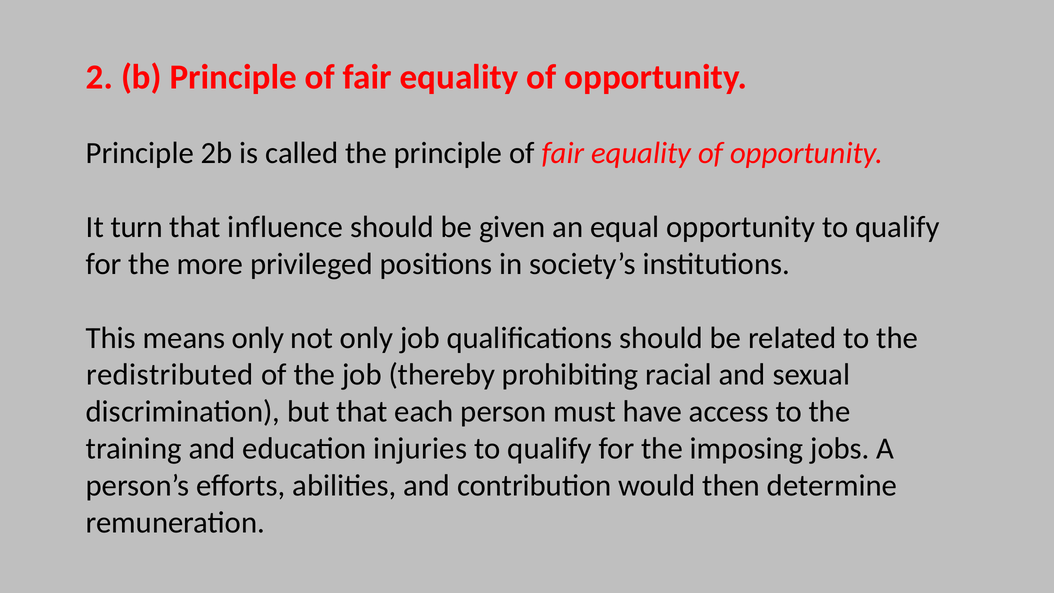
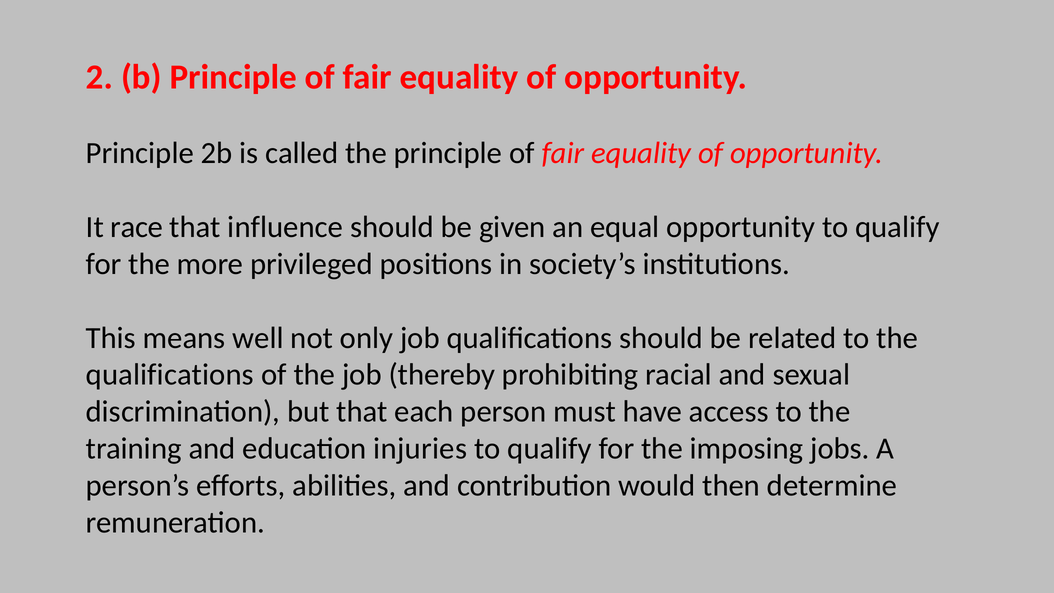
turn: turn -> race
means only: only -> well
redistributed at (170, 375): redistributed -> qualifications
